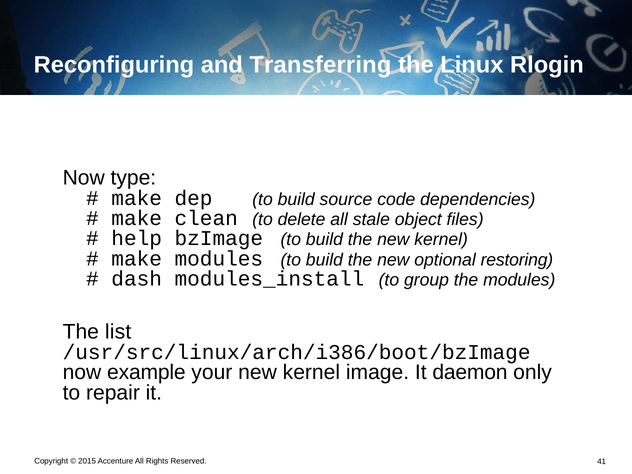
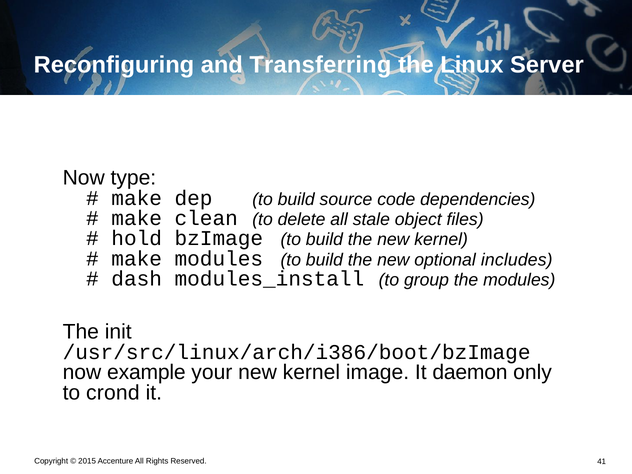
Rlogin: Rlogin -> Server
help: help -> hold
restoring: restoring -> includes
list: list -> init
repair: repair -> crond
